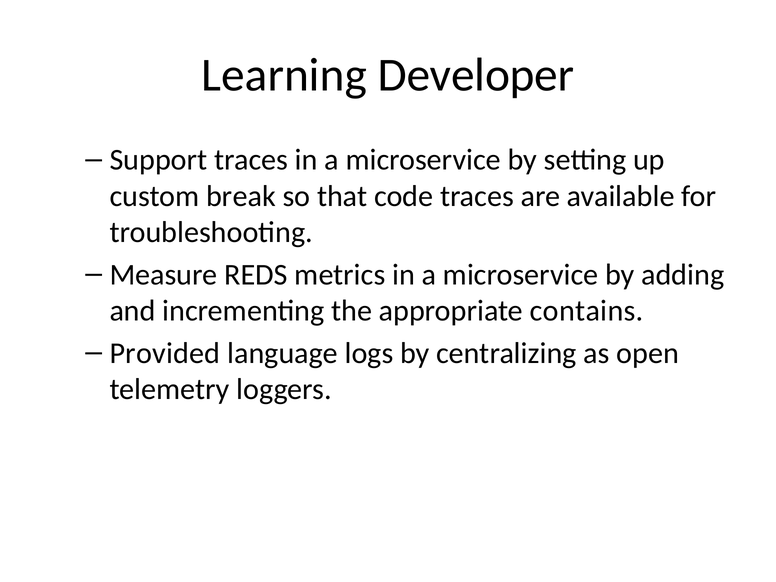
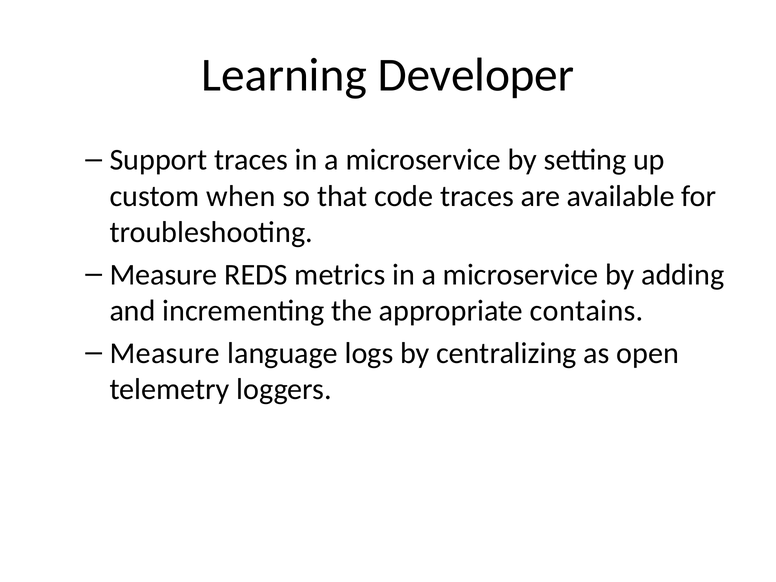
break: break -> when
Provided at (165, 353): Provided -> Measure
